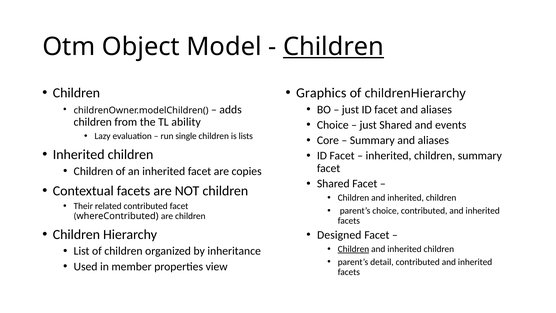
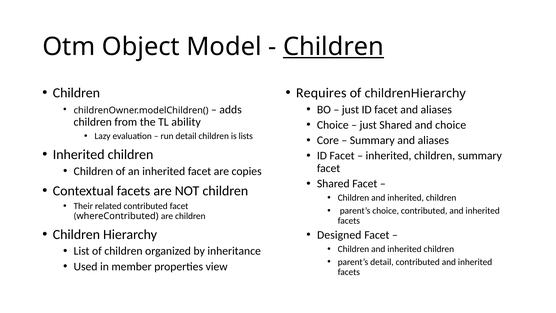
Graphics: Graphics -> Requires
and events: events -> choice
run single: single -> detail
Children at (353, 249) underline: present -> none
